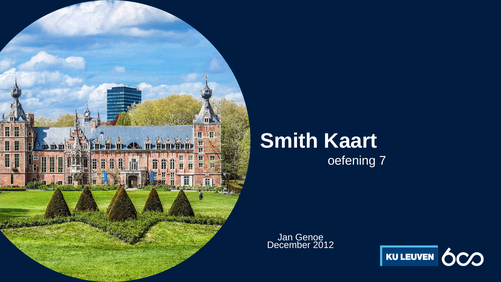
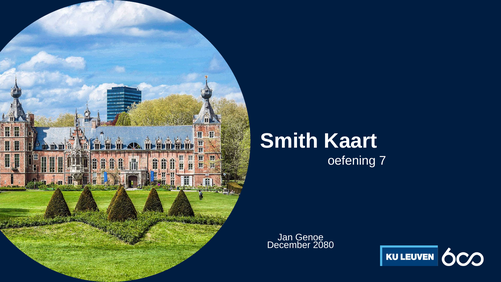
2012: 2012 -> 2080
